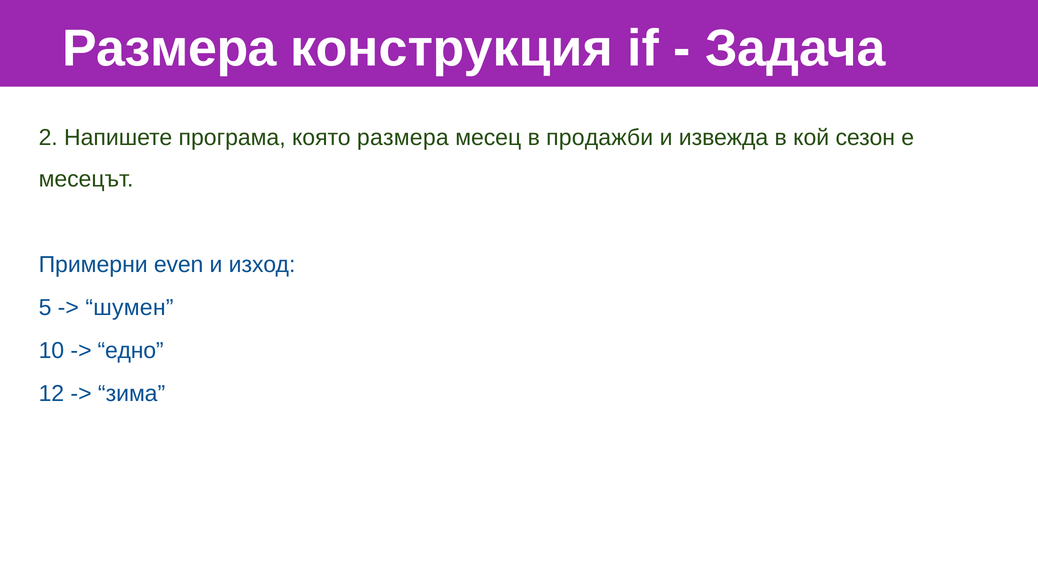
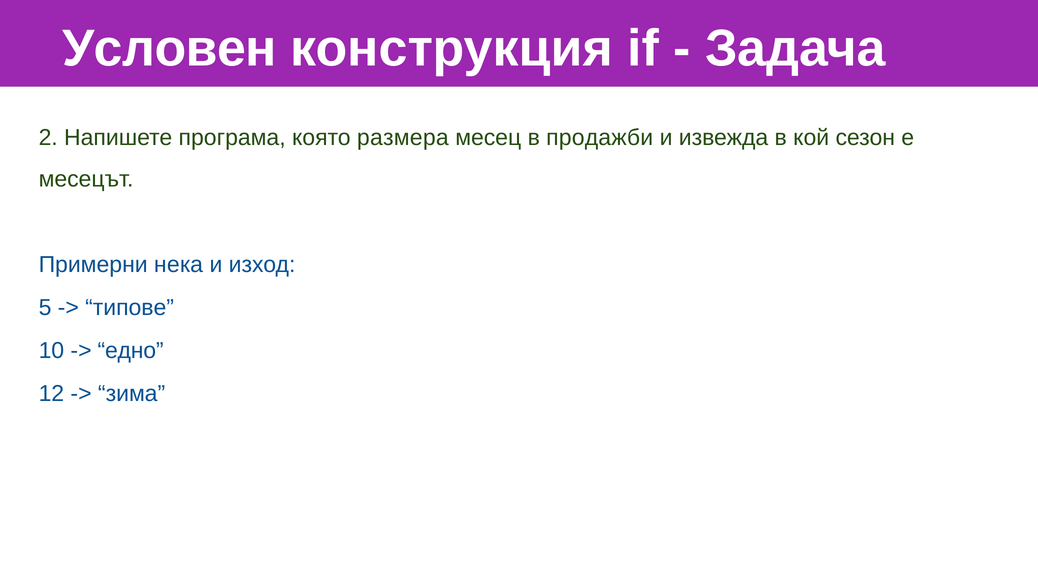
Размера at (169, 49): Размера -> Условен
even: even -> нека
шумен: шумен -> типове
